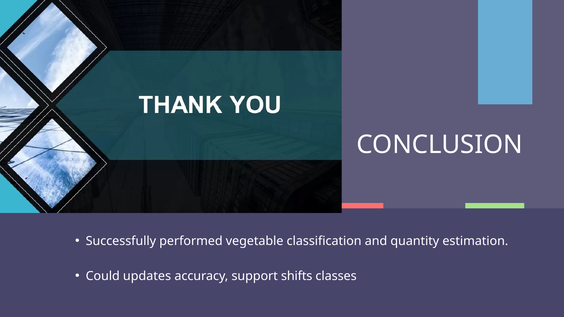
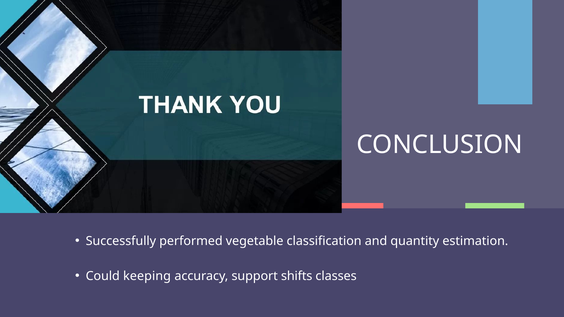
updates: updates -> keeping
